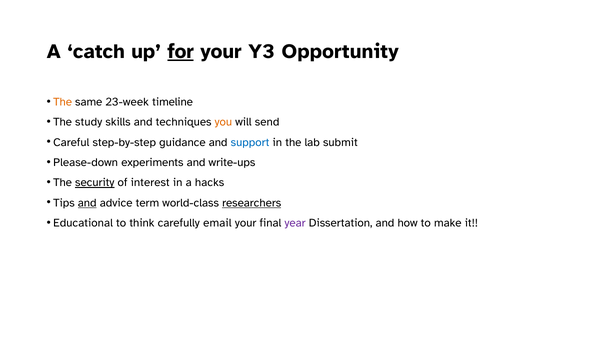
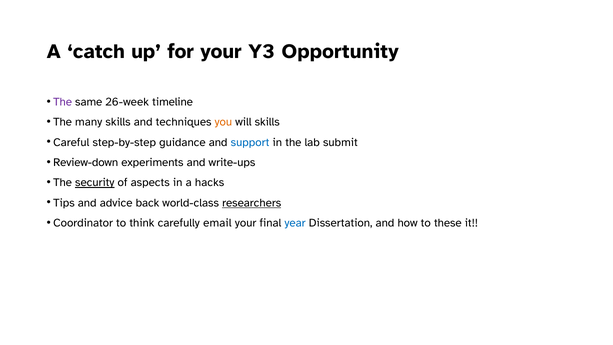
for underline: present -> none
The at (63, 102) colour: orange -> purple
23-week: 23-week -> 26-week
study: study -> many
will send: send -> skills
Please-down: Please-down -> Review-down
interest: interest -> aspects
and at (87, 203) underline: present -> none
term: term -> back
Educational: Educational -> Coordinator
year colour: purple -> blue
make: make -> these
